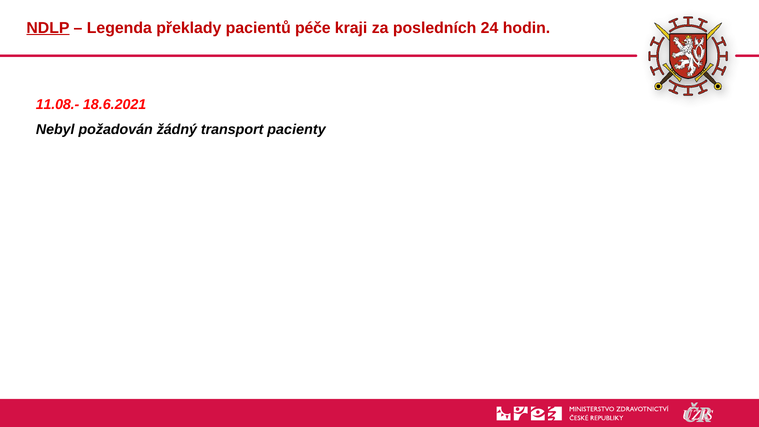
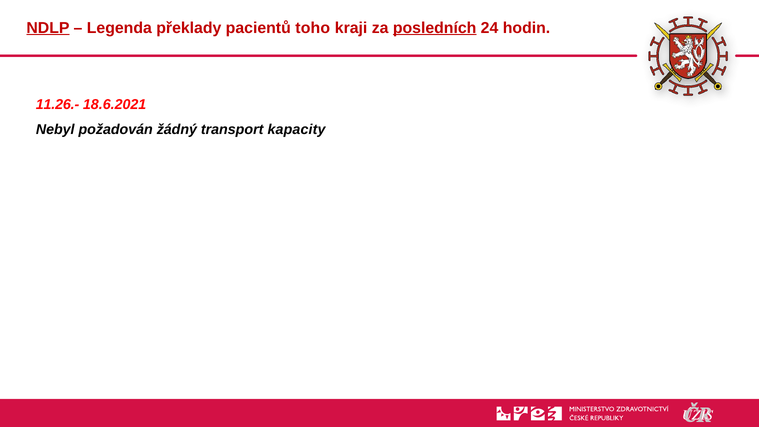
péče: péče -> toho
posledních underline: none -> present
11.08.-: 11.08.- -> 11.26.-
pacienty: pacienty -> kapacity
